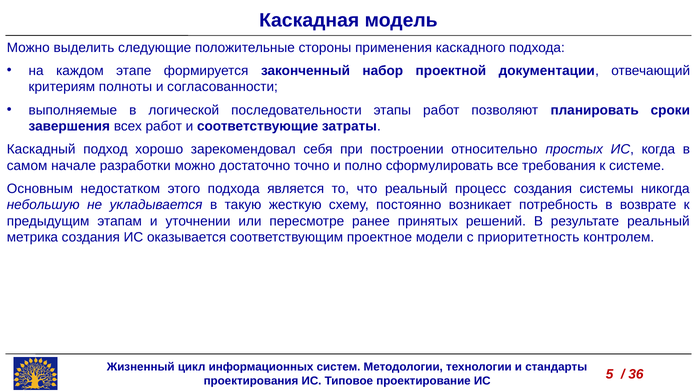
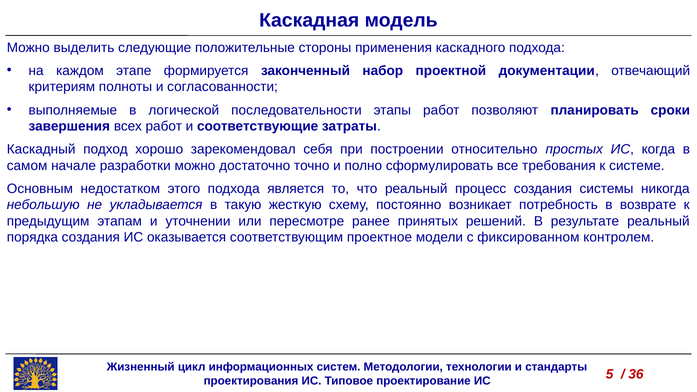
метрика: метрика -> порядка
приоритетность: приоритетность -> фиксированном
